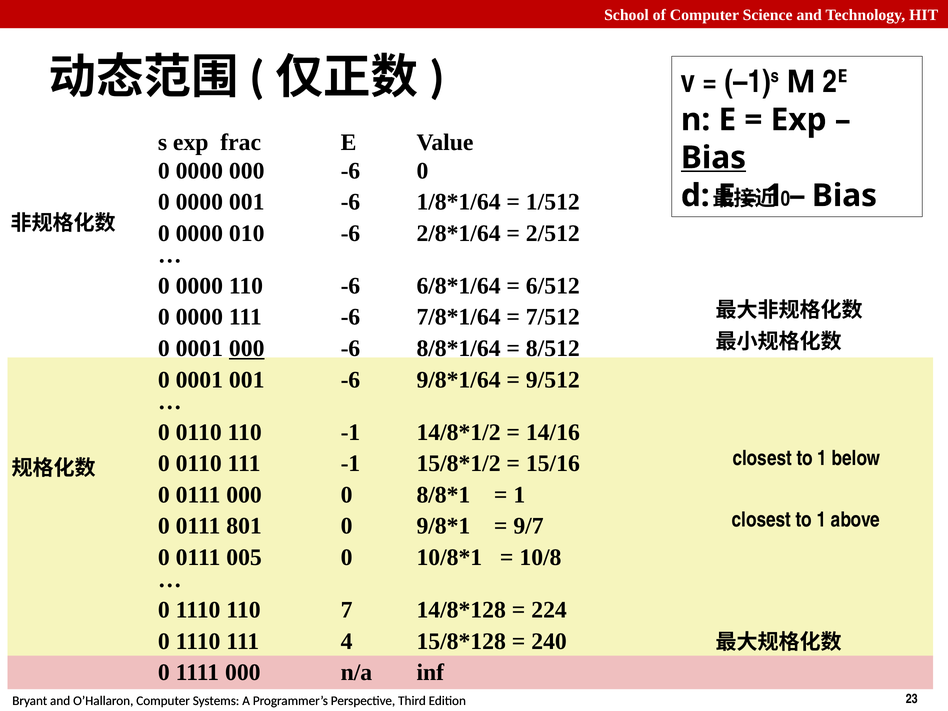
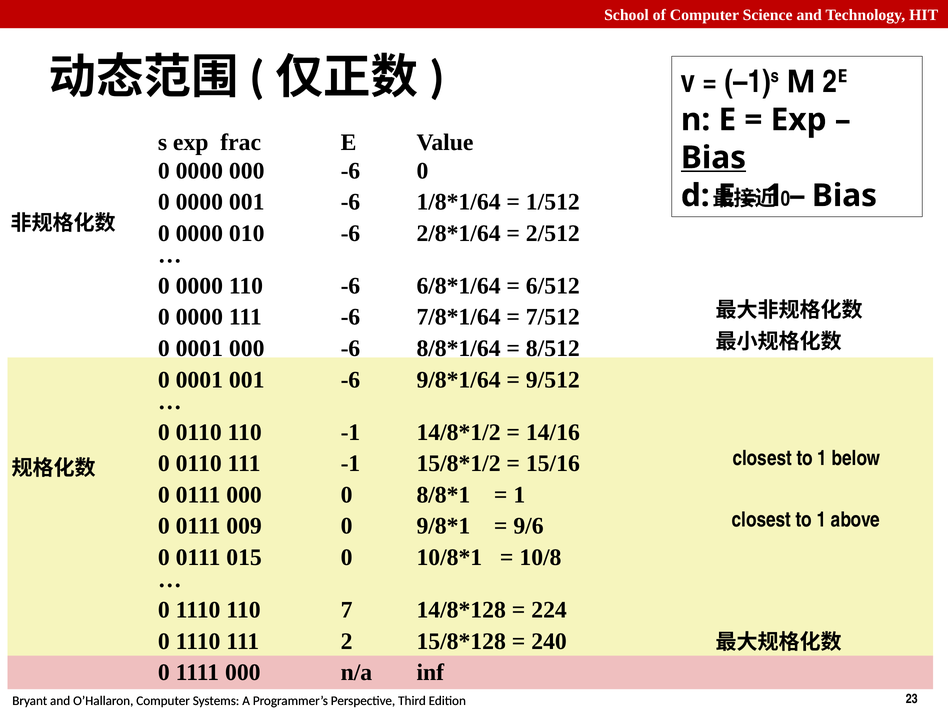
000 at (247, 348) underline: present -> none
801: 801 -> 009
9/7: 9/7 -> 9/6
005: 005 -> 015
111 4: 4 -> 2
